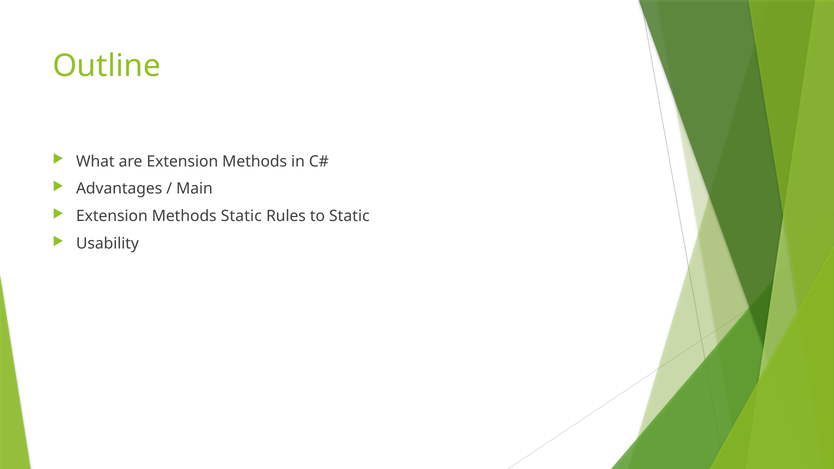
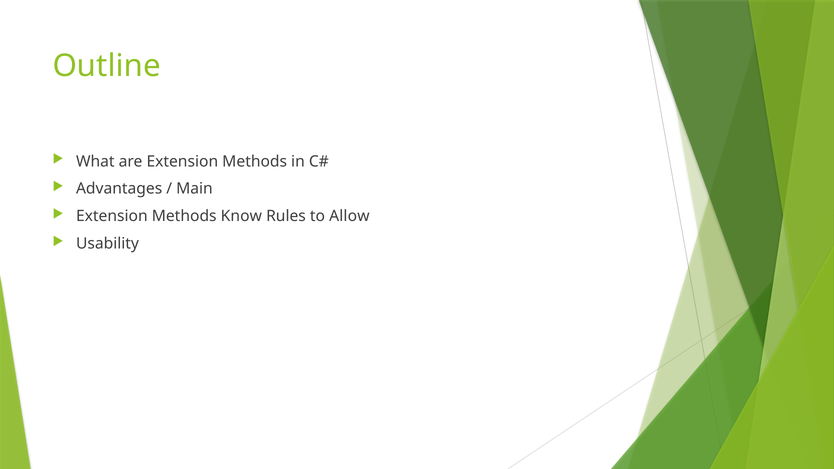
Methods Static: Static -> Know
to Static: Static -> Allow
